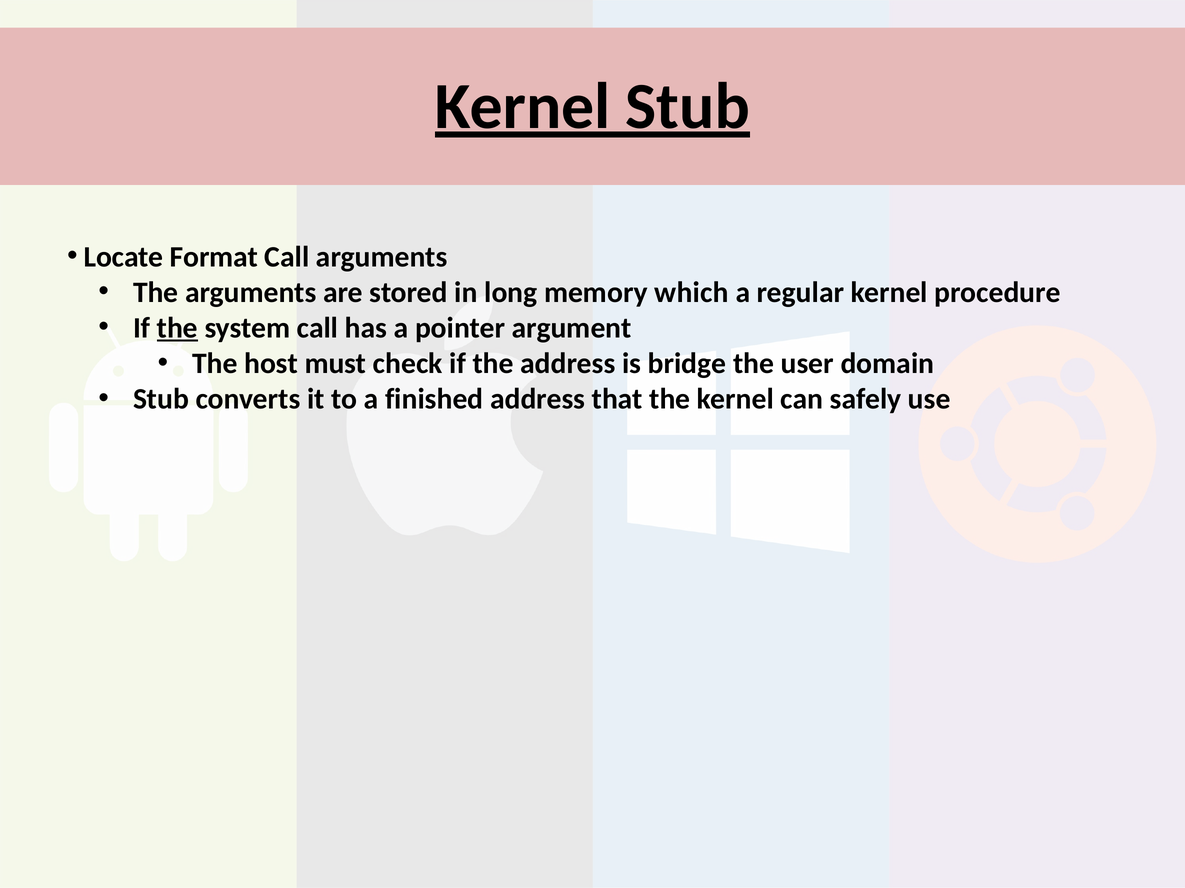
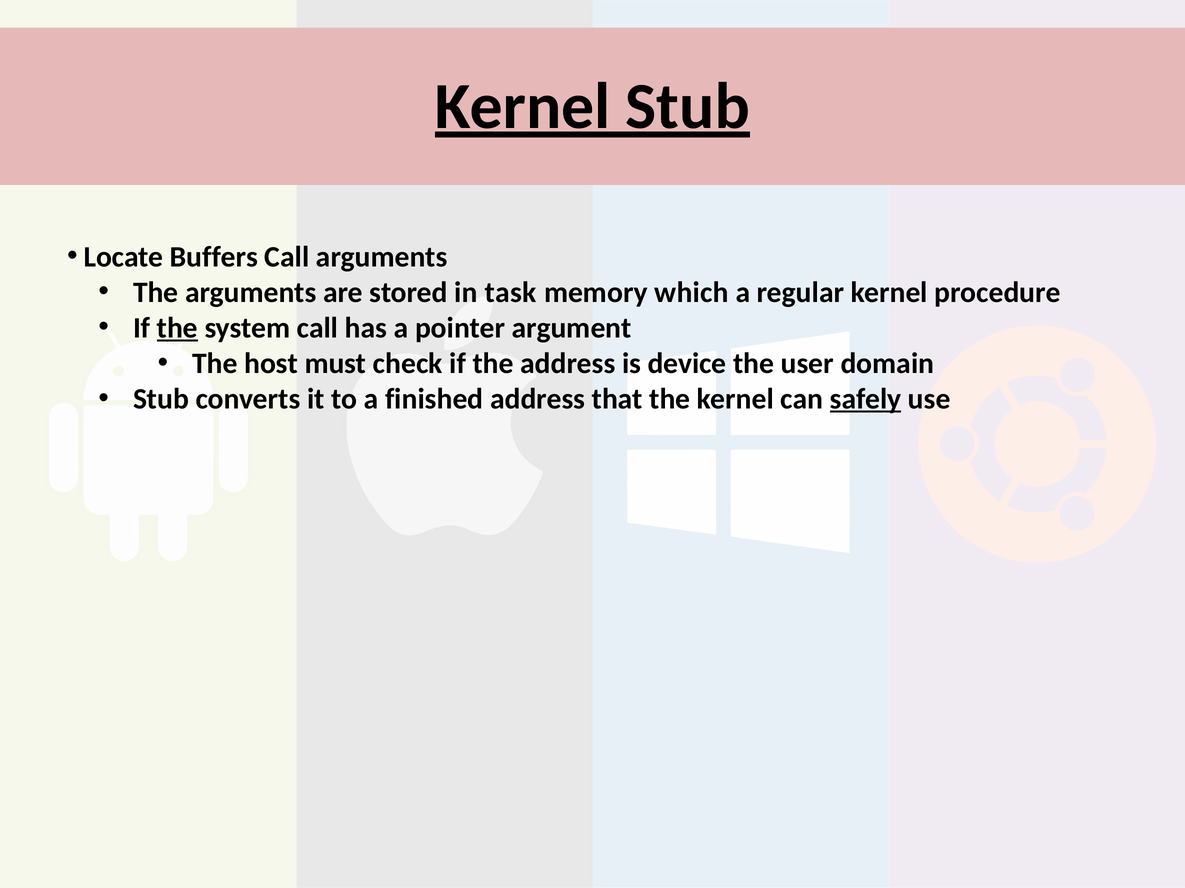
Format: Format -> Buffers
long: long -> task
bridge: bridge -> device
safely underline: none -> present
